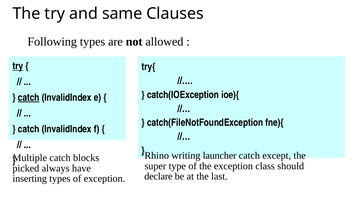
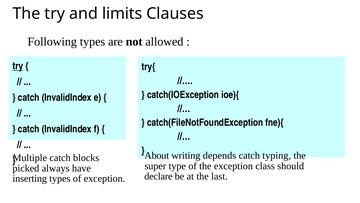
same: same -> limits
catch at (29, 97) underline: present -> none
Rhino: Rhino -> About
launcher: launcher -> depends
except: except -> typing
